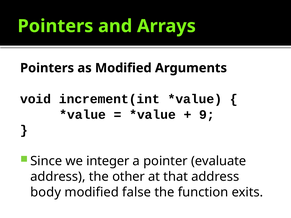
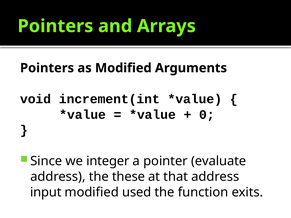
9: 9 -> 0
other: other -> these
body: body -> input
false: false -> used
